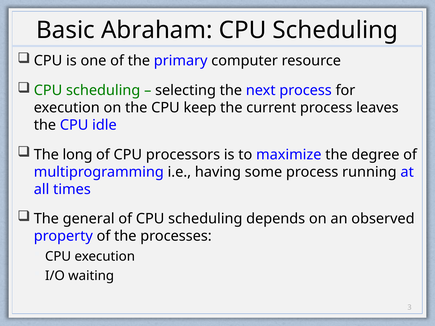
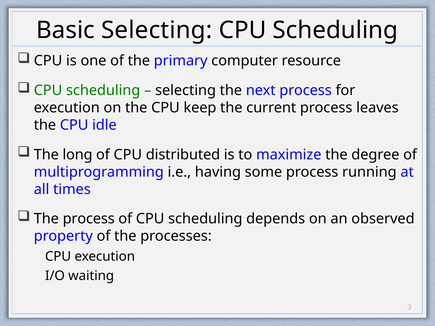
Basic Abraham: Abraham -> Selecting
processors: processors -> distributed
The general: general -> process
